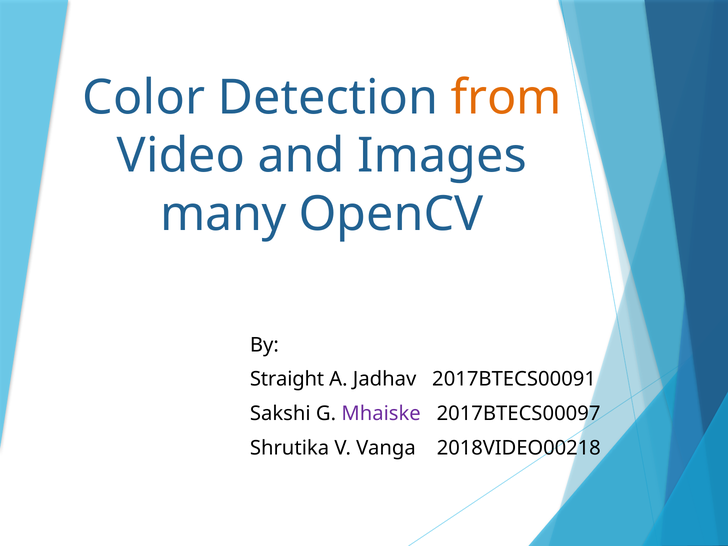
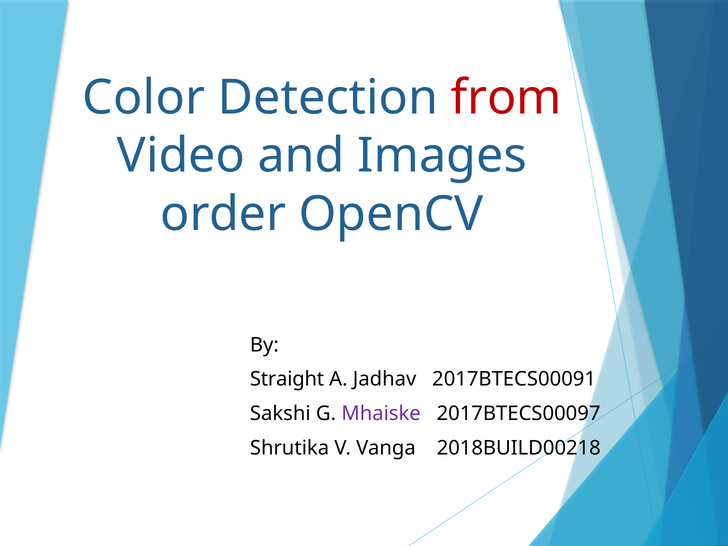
from colour: orange -> red
many: many -> order
2018VIDEO00218: 2018VIDEO00218 -> 2018BUILD00218
